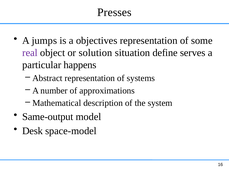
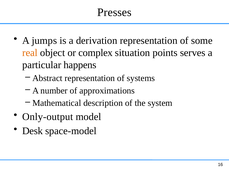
objectives: objectives -> derivation
real colour: purple -> orange
solution: solution -> complex
define: define -> points
Same-output: Same-output -> Only-output
